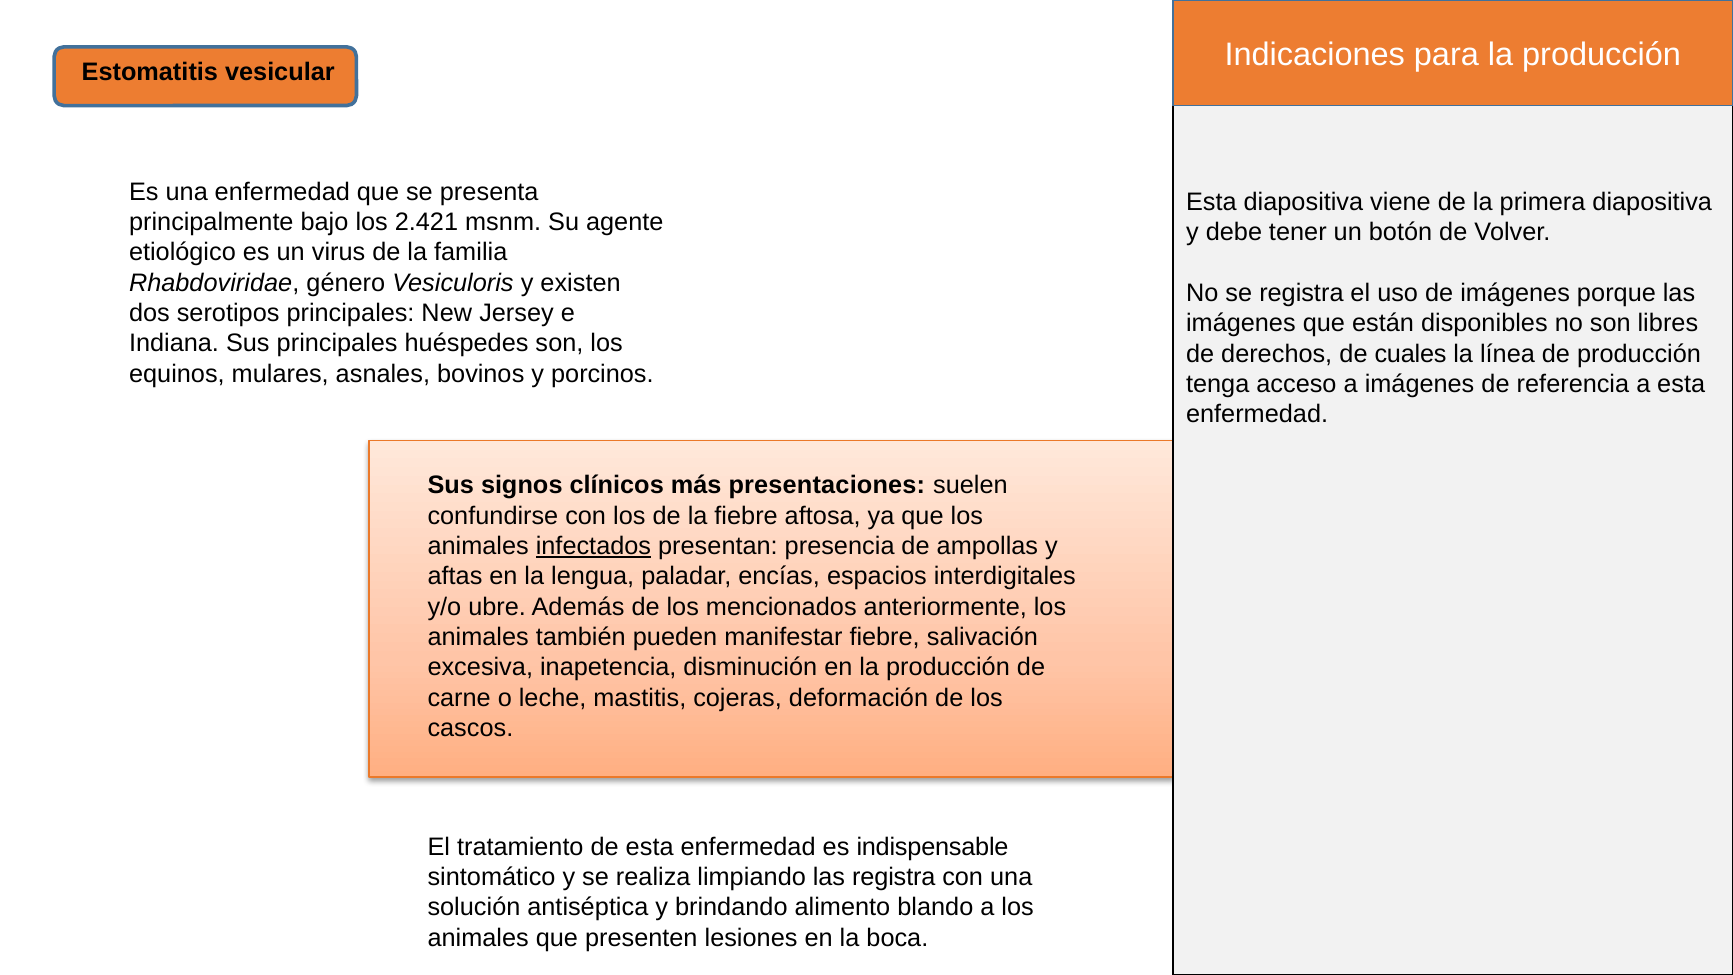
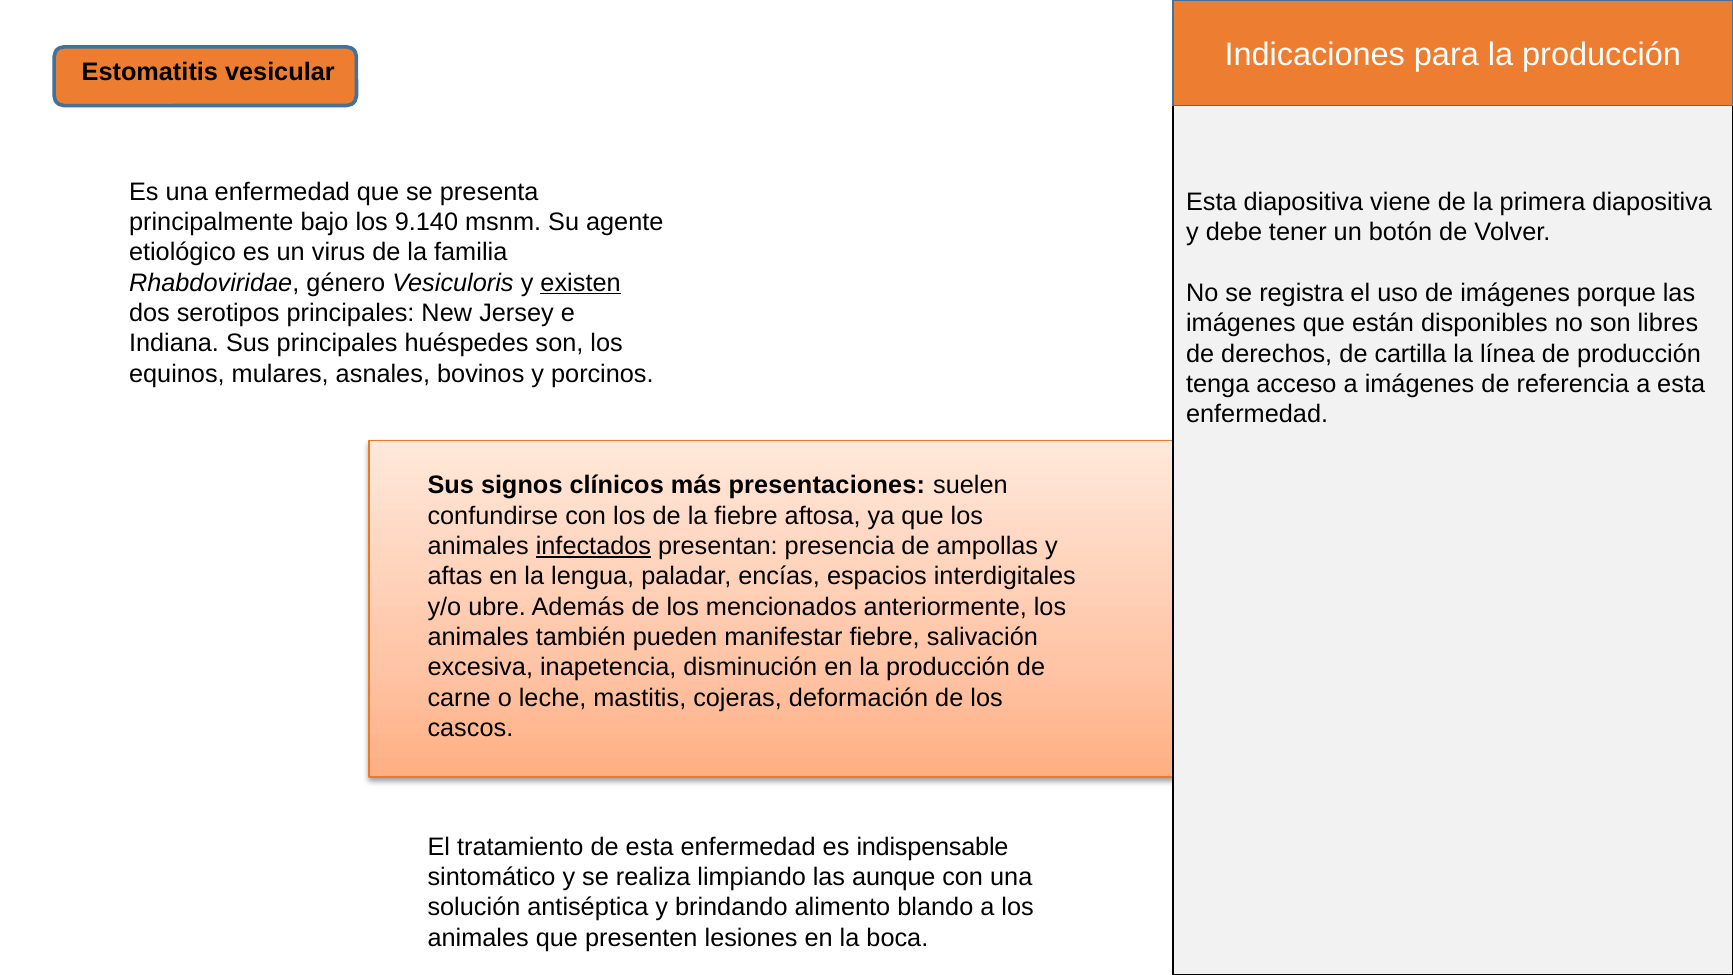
2.421: 2.421 -> 9.140
existen underline: none -> present
cuales: cuales -> cartilla
las registra: registra -> aunque
